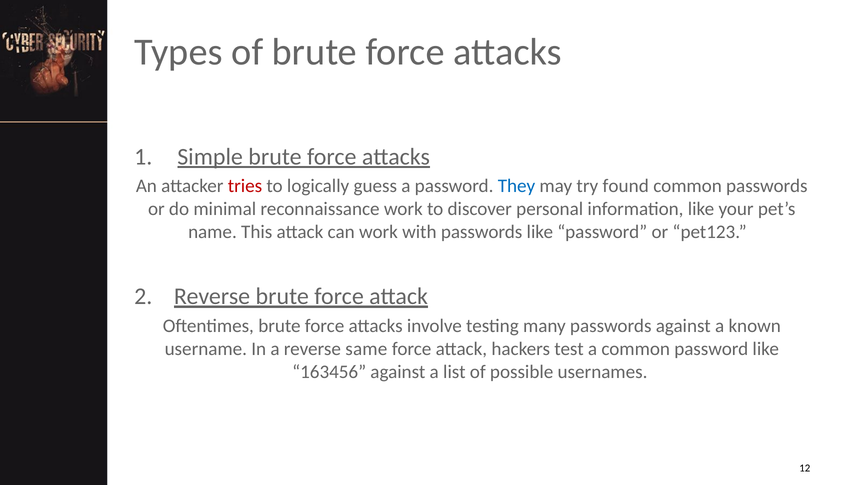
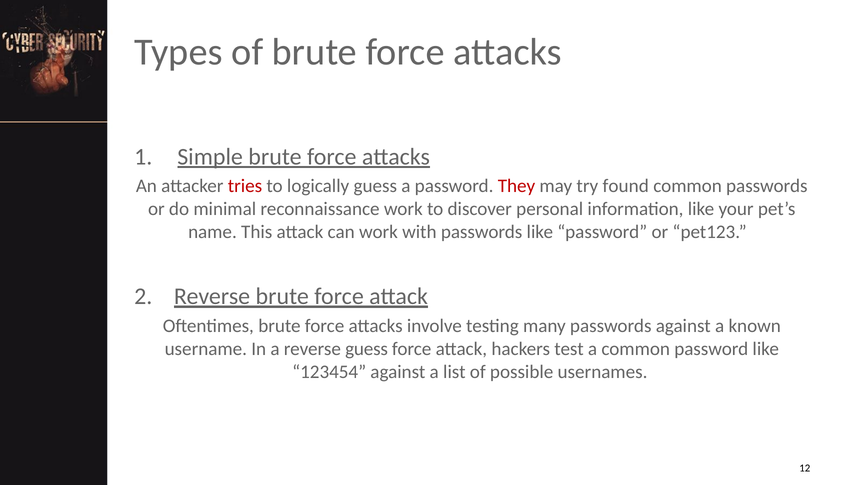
They colour: blue -> red
reverse same: same -> guess
163456: 163456 -> 123454
